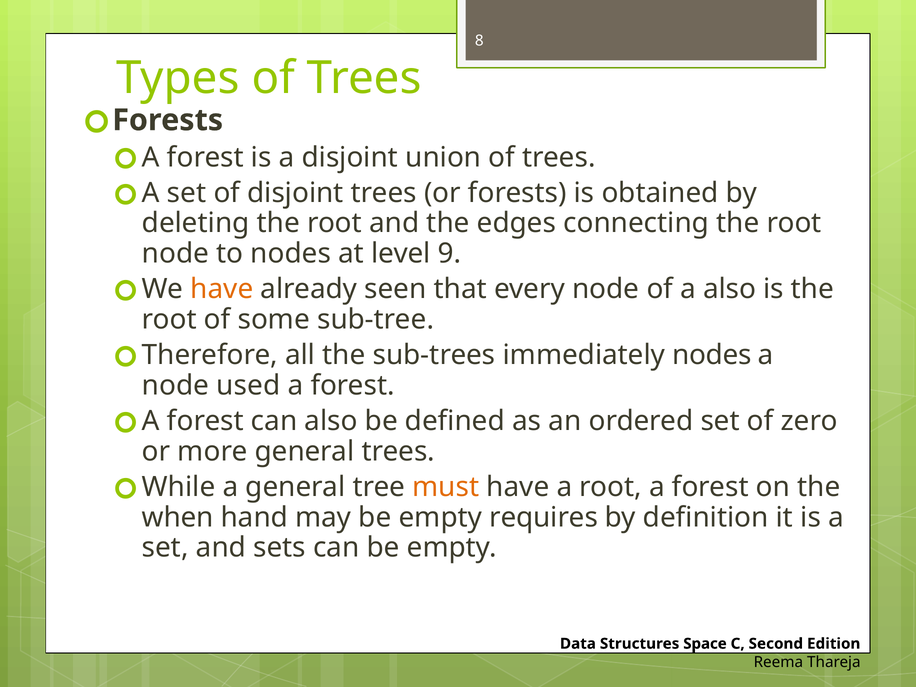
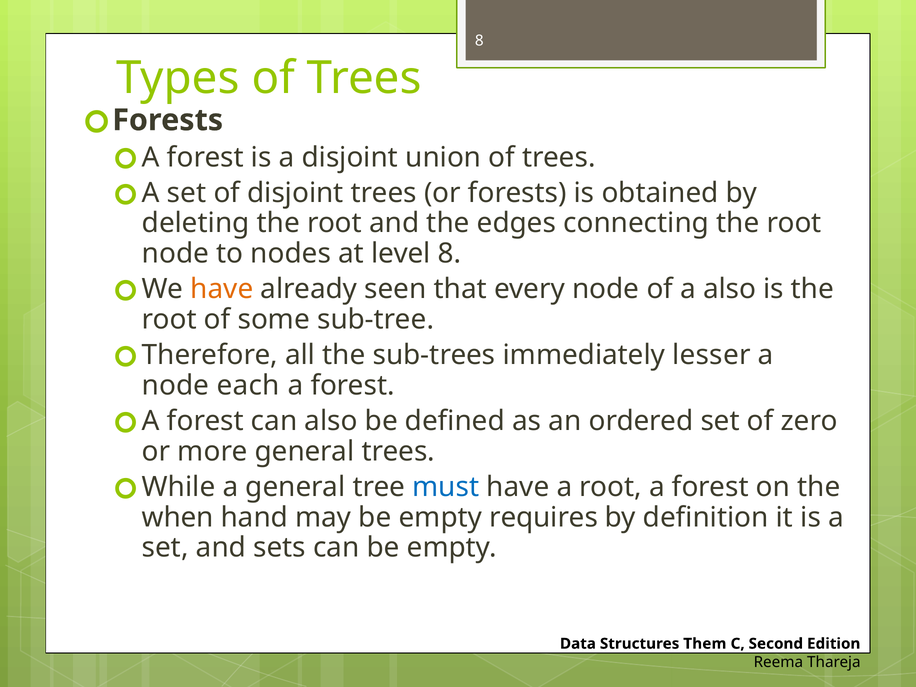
level 9: 9 -> 8
immediately nodes: nodes -> lesser
used: used -> each
must colour: orange -> blue
Space: Space -> Them
